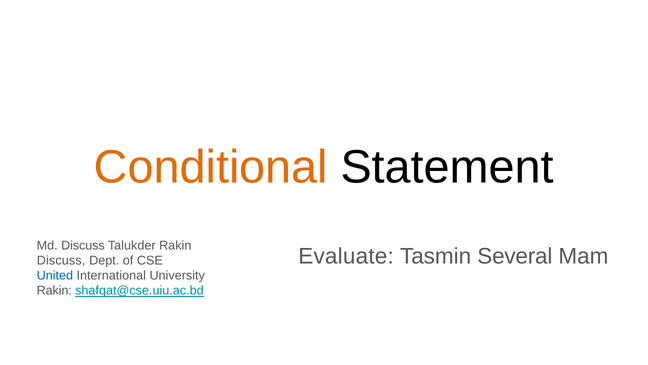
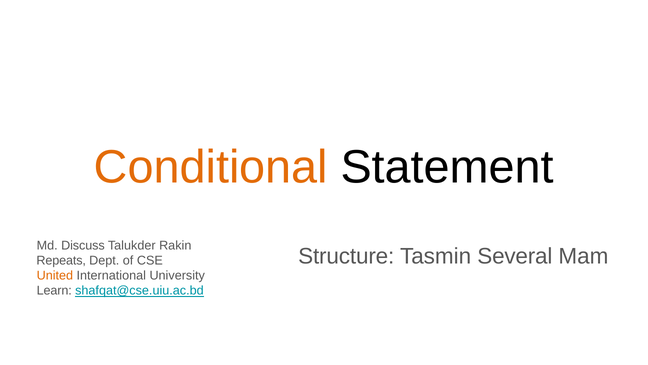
Evaluate: Evaluate -> Structure
Discuss at (61, 260): Discuss -> Repeats
United colour: blue -> orange
Rakin at (54, 290): Rakin -> Learn
